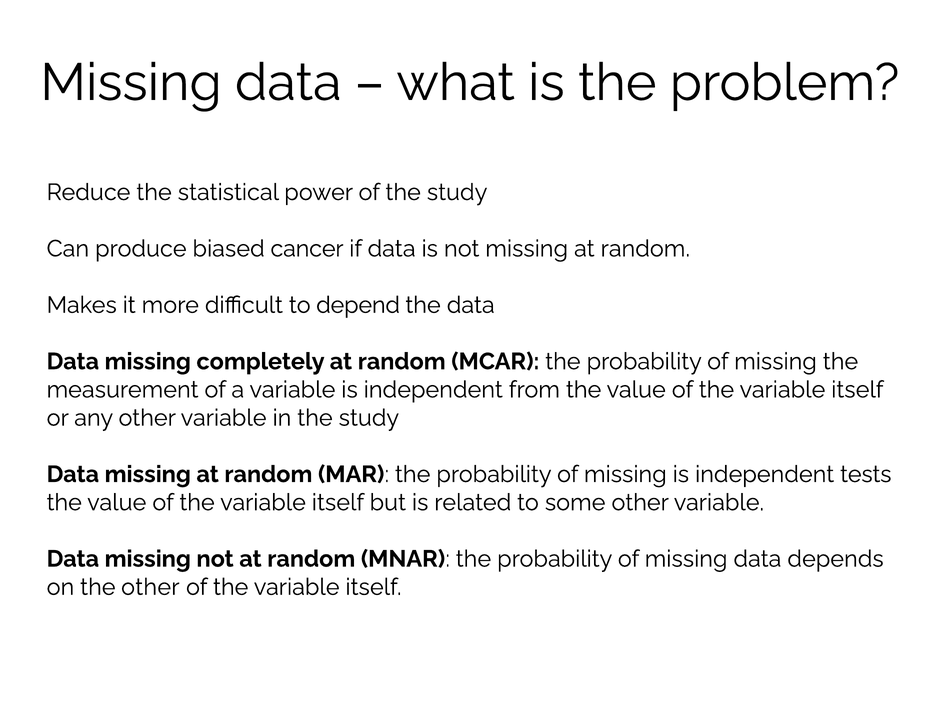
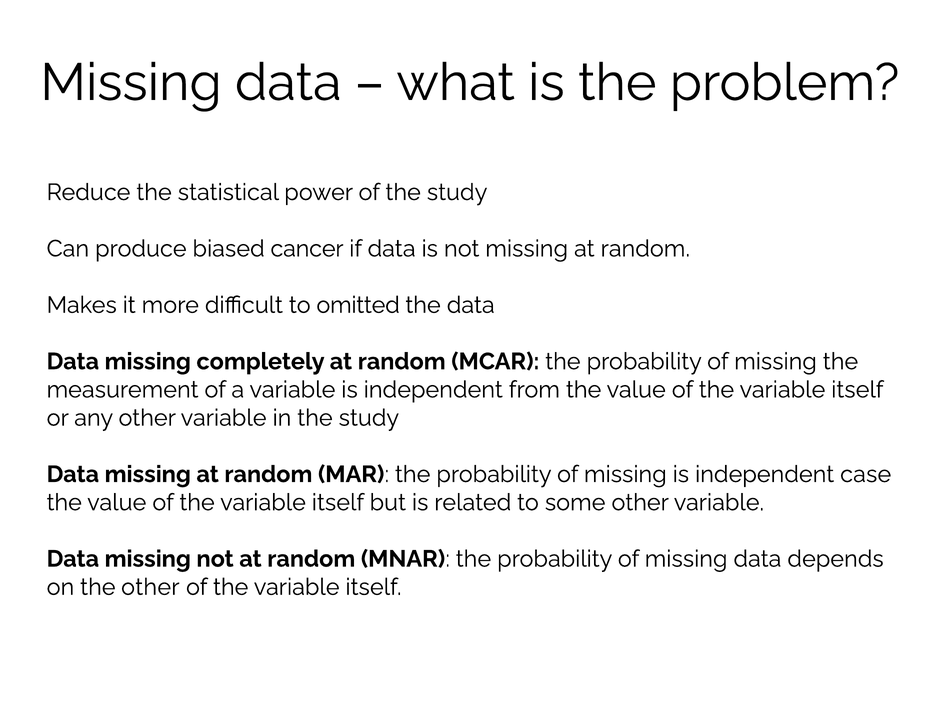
depend: depend -> omitted
tests: tests -> case
